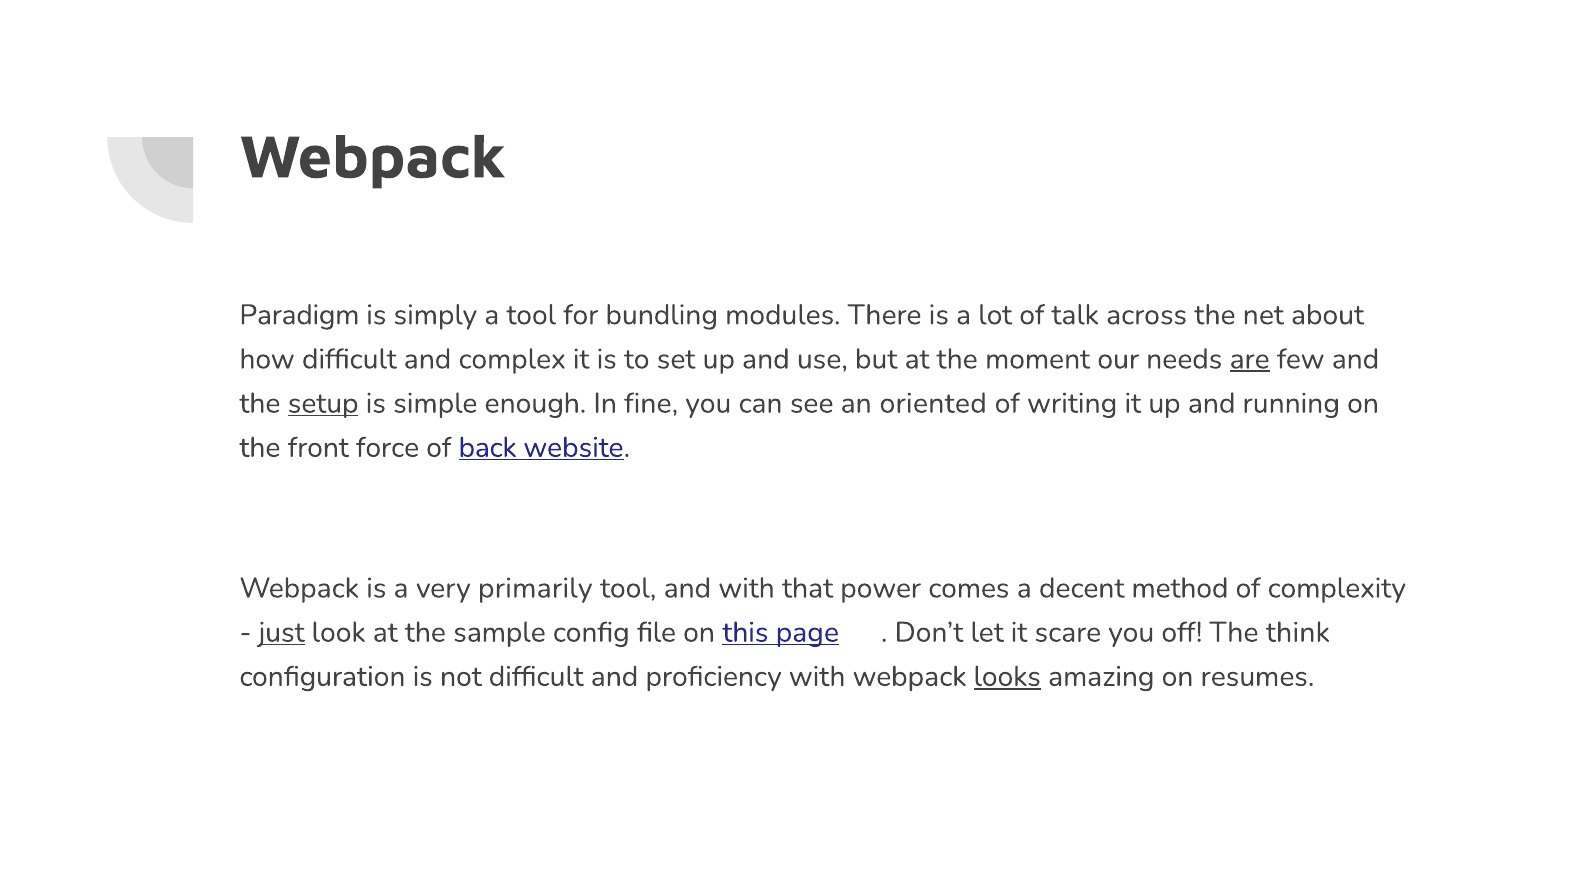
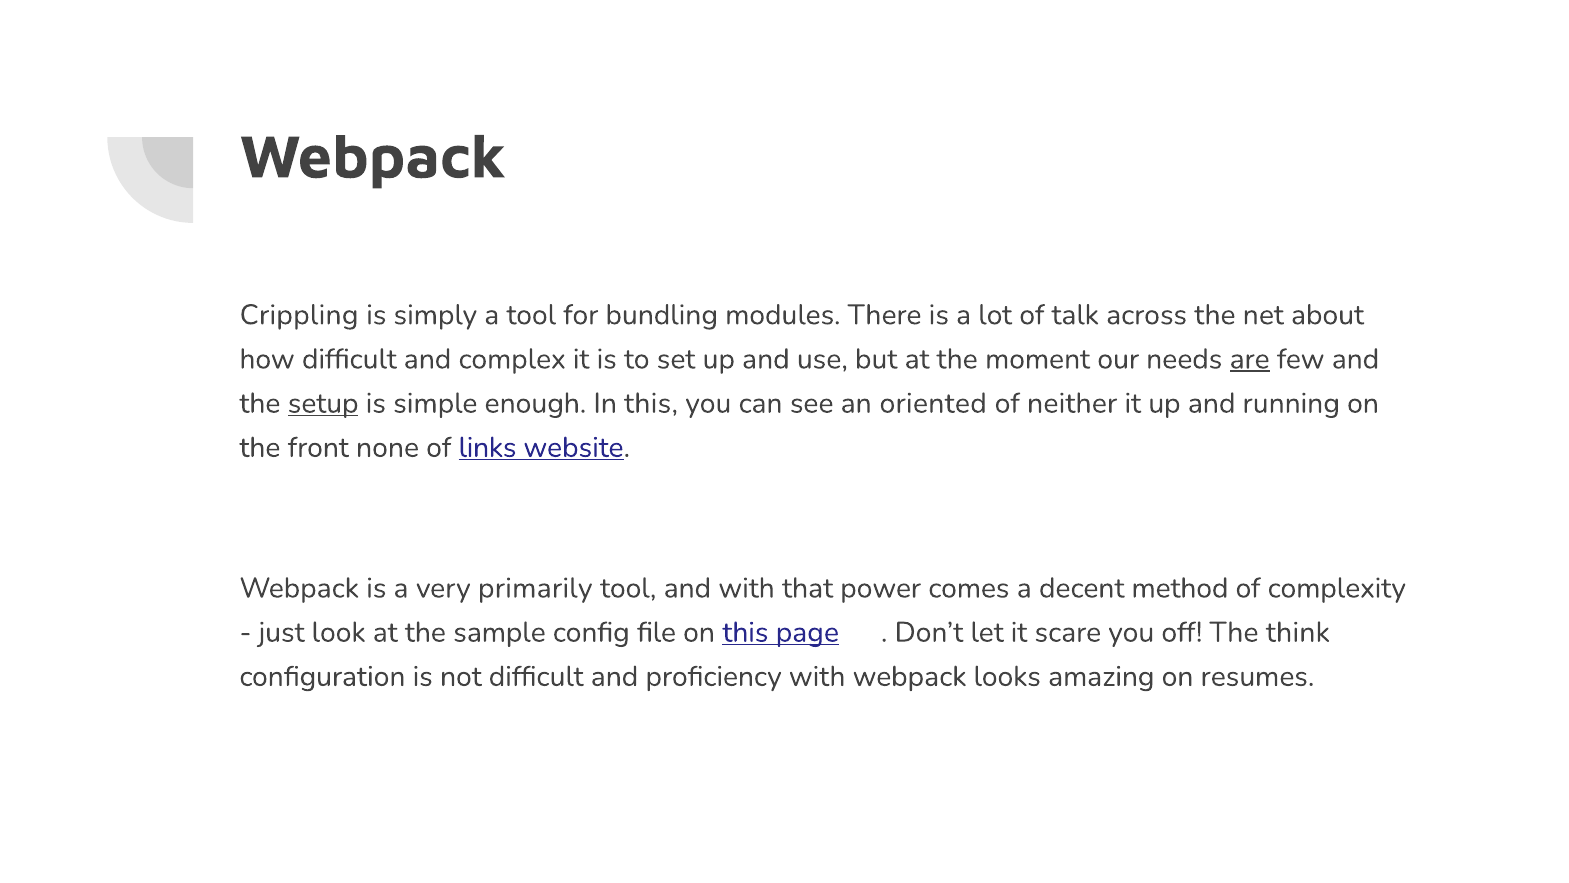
Paradigm: Paradigm -> Crippling
In fine: fine -> this
writing: writing -> neither
force: force -> none
back: back -> links
just underline: present -> none
looks underline: present -> none
